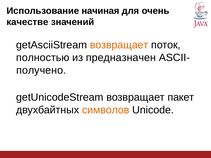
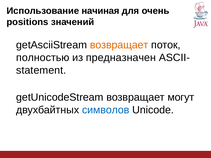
качестве: качестве -> positions
получено: получено -> statement
пакет: пакет -> могут
символов colour: orange -> blue
